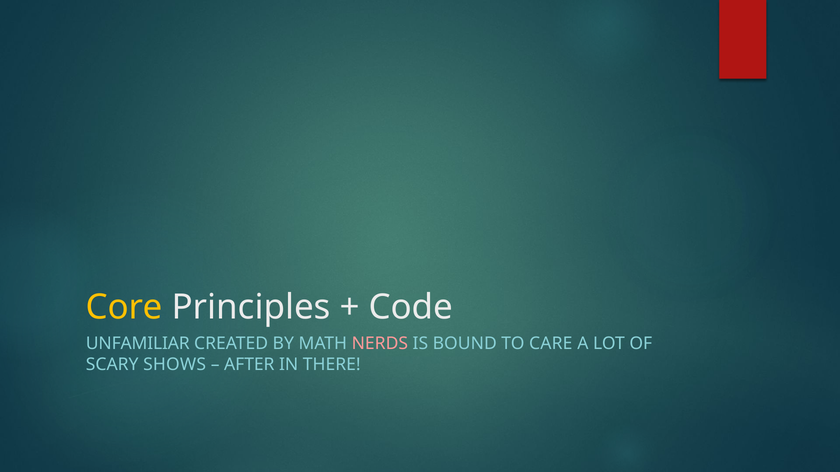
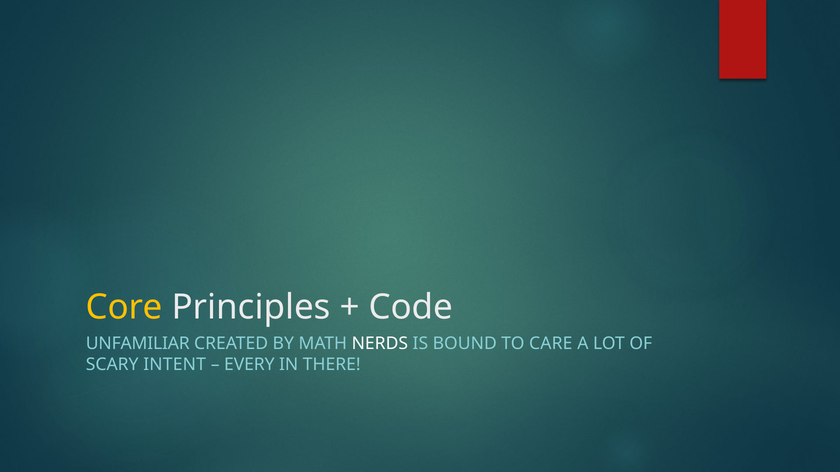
NERDS colour: pink -> white
SHOWS: SHOWS -> INTENT
AFTER: AFTER -> EVERY
